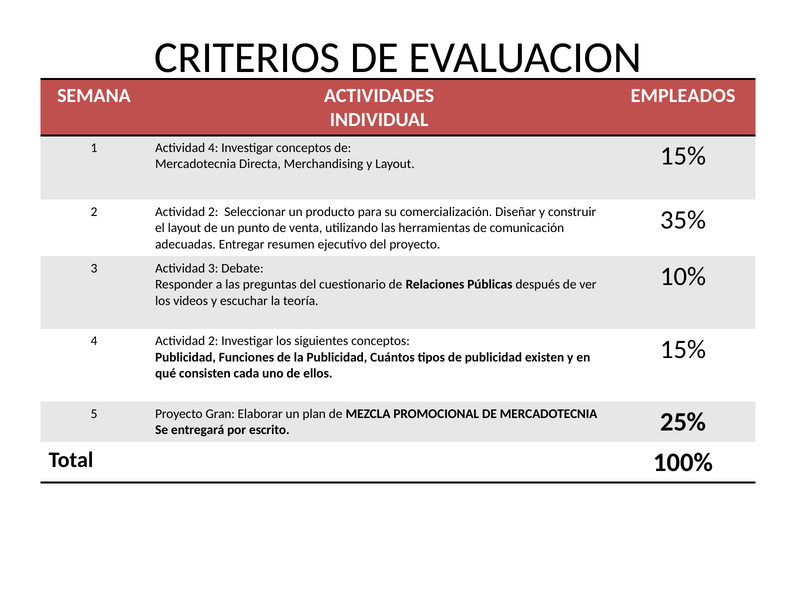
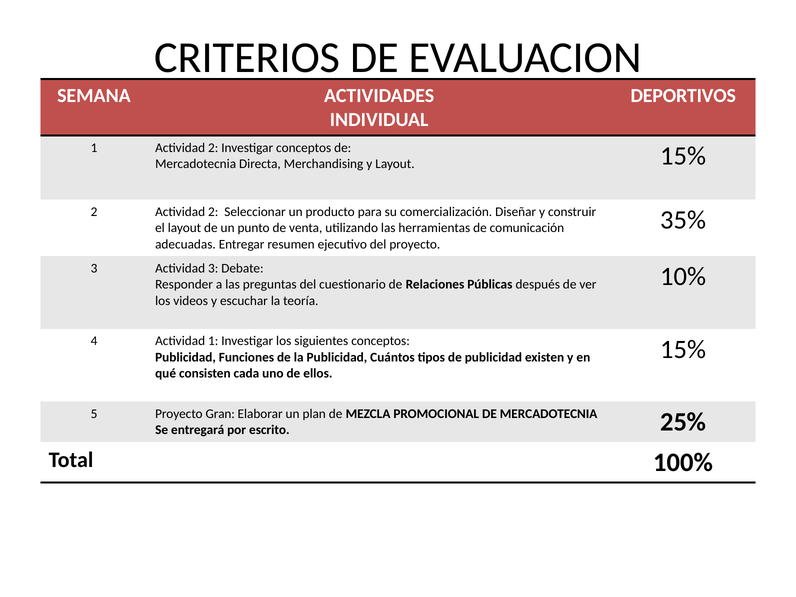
EMPLEADOS: EMPLEADOS -> DEPORTIVOS
1 Actividad 4: 4 -> 2
4 Actividad 2: 2 -> 1
